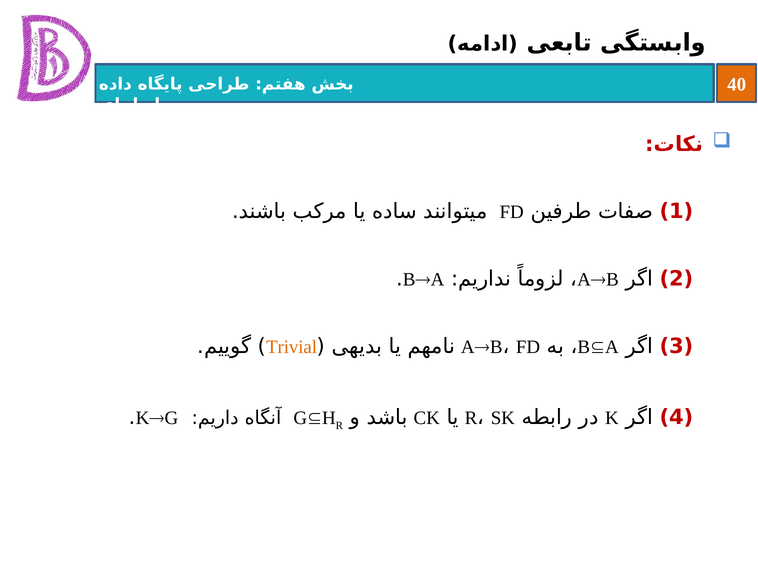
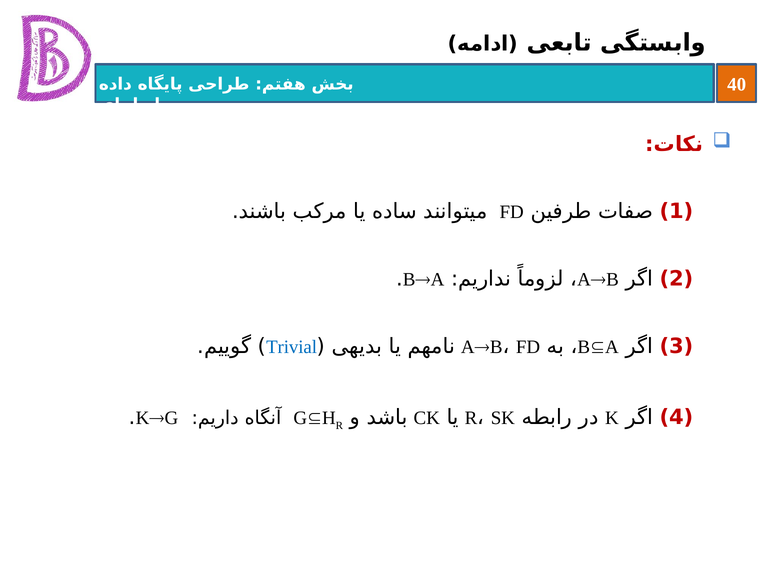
Trivial colour: orange -> blue
